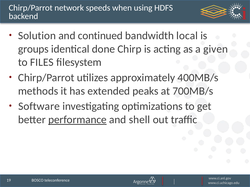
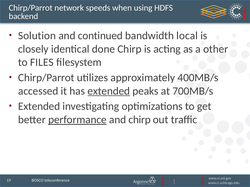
groups: groups -> closely
given: given -> other
methods: methods -> accessed
extended at (109, 91) underline: none -> present
Software at (39, 107): Software -> Extended
and shell: shell -> chirp
